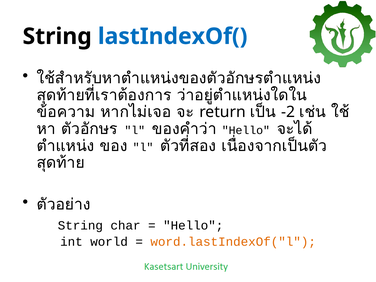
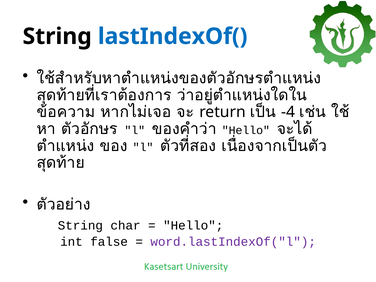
-2: -2 -> -4
world: world -> false
word.lastIndexOf("l colour: orange -> purple
